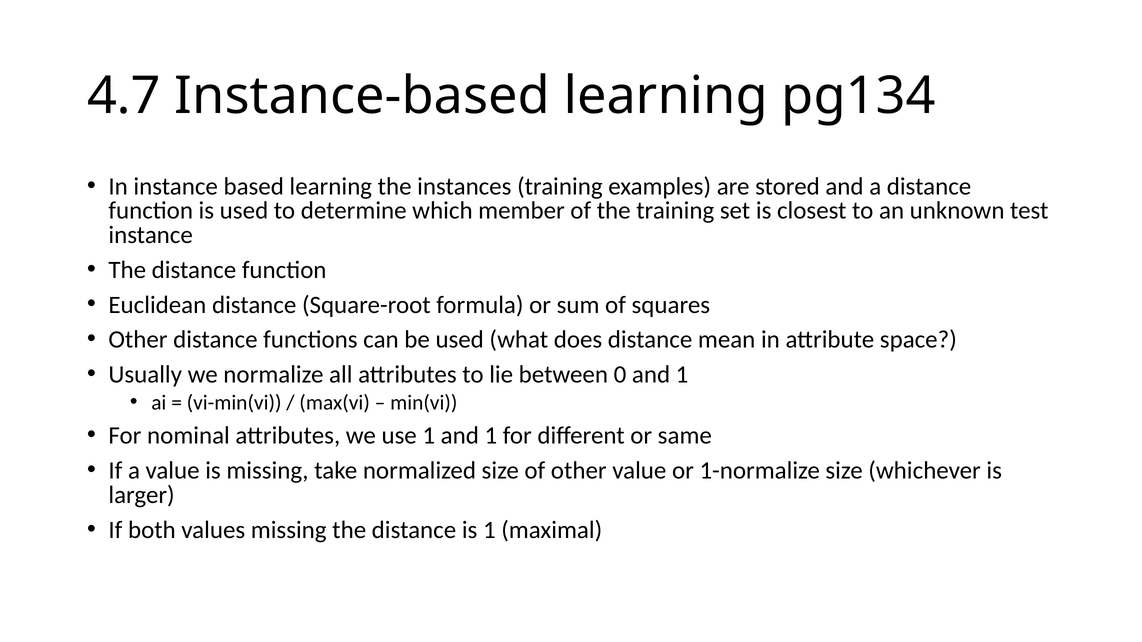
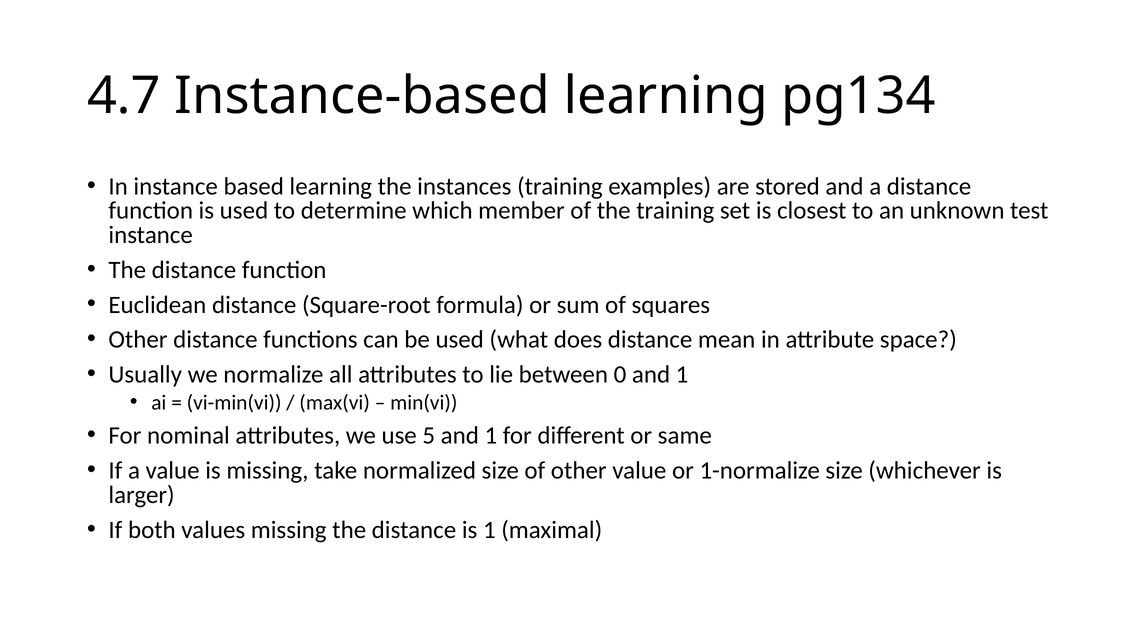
use 1: 1 -> 5
